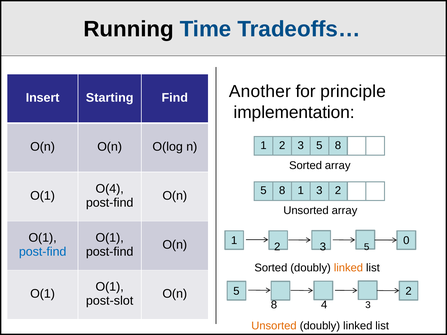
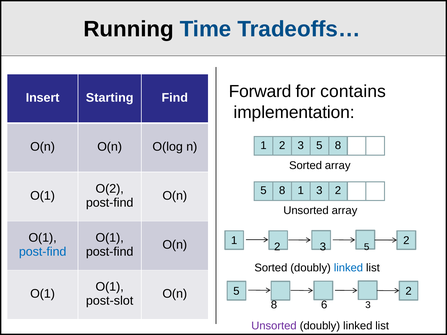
Another: Another -> Forward
principle: principle -> contains
O(4: O(4 -> O(2
0 at (406, 241): 0 -> 2
linked at (348, 268) colour: orange -> blue
4: 4 -> 6
Unsorted at (274, 326) colour: orange -> purple
